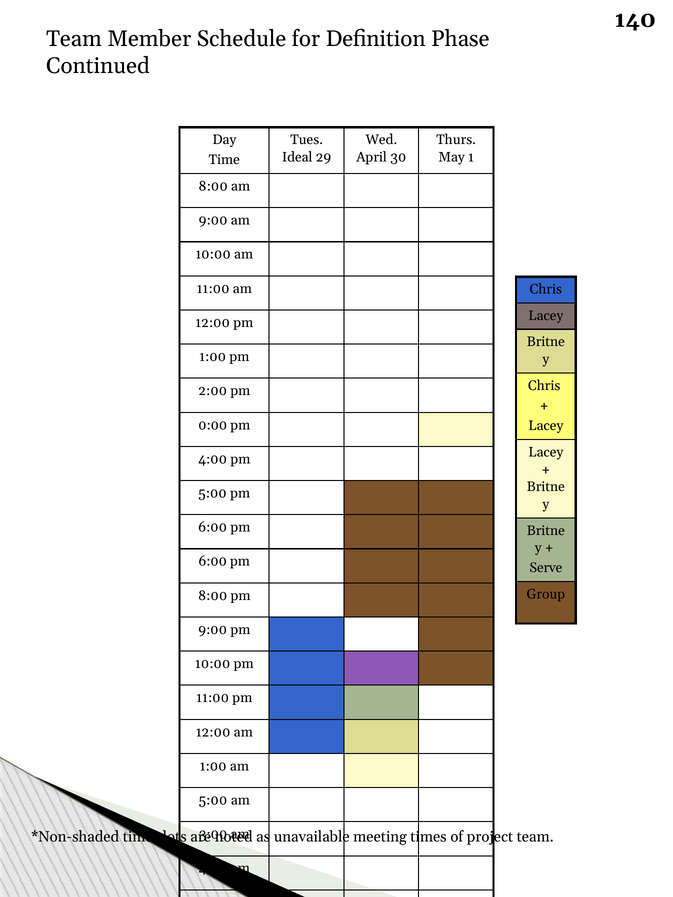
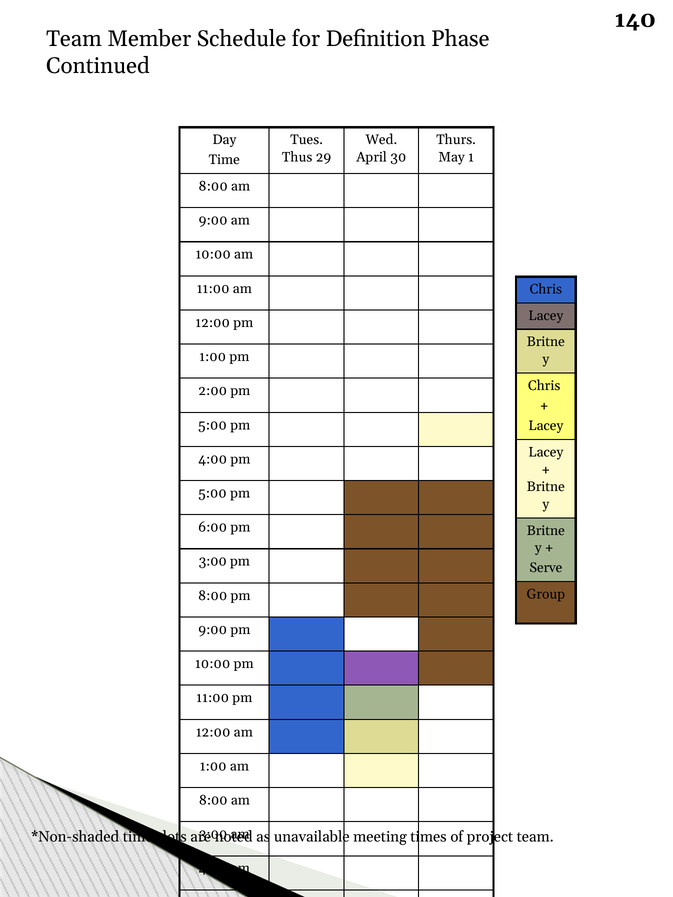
Ideal: Ideal -> Thus
0:00 at (213, 425): 0:00 -> 5:00
6:00 at (213, 562): 6:00 -> 3:00
5:00 at (213, 801): 5:00 -> 8:00
